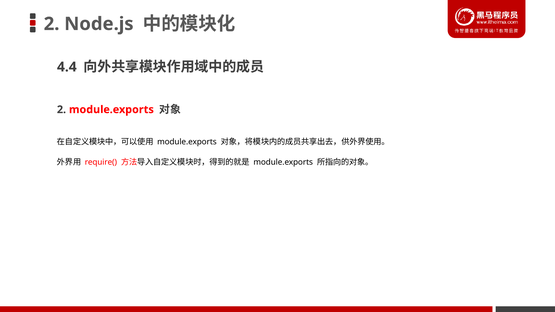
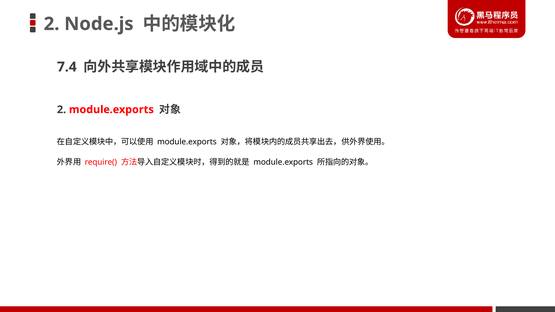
4.4: 4.4 -> 7.4
